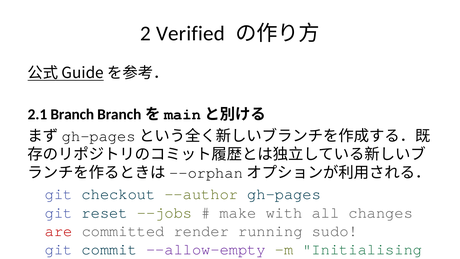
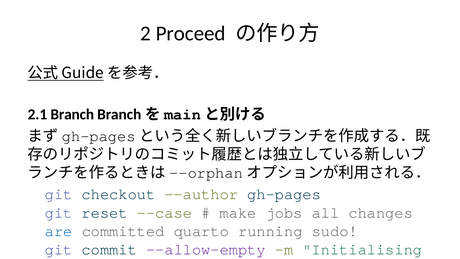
Verified: Verified -> Proceed
--jobs: --jobs -> --case
make with: with -> jobs
are colour: red -> blue
committed render: render -> quarto
